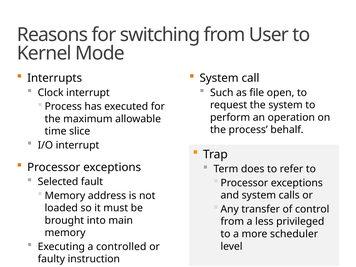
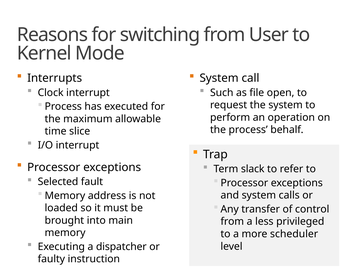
does: does -> slack
controlled: controlled -> dispatcher
